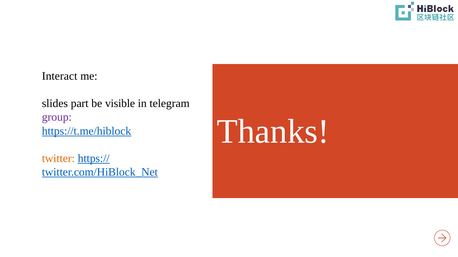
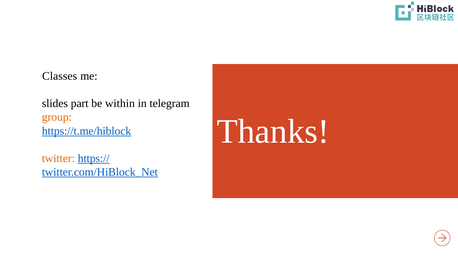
Interact: Interact -> Classes
visible: visible -> within
group colour: purple -> orange
